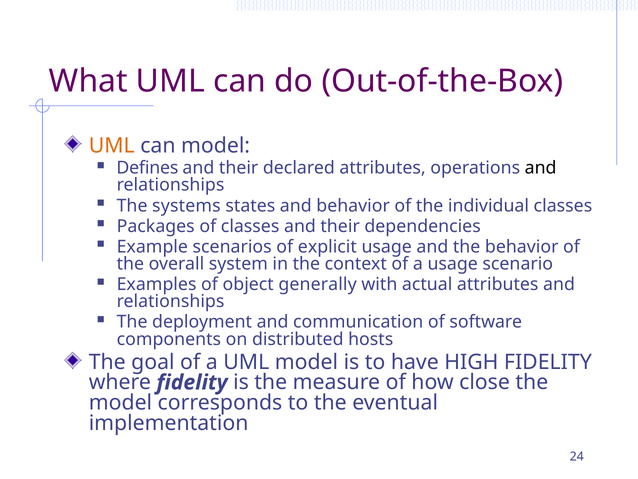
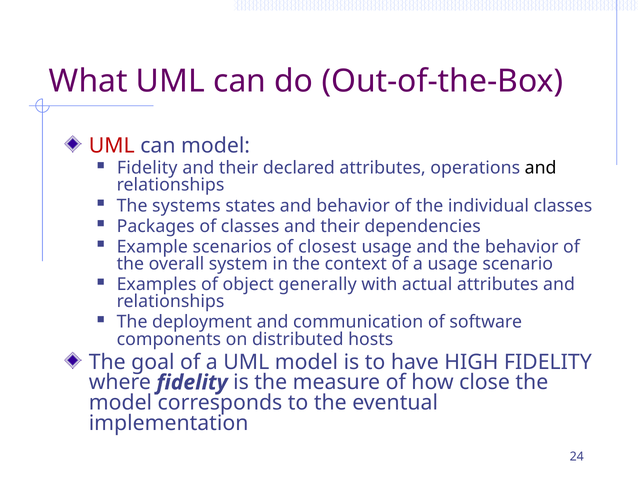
UML at (112, 145) colour: orange -> red
Defines at (147, 168): Defines -> Fidelity
explicit: explicit -> closest
